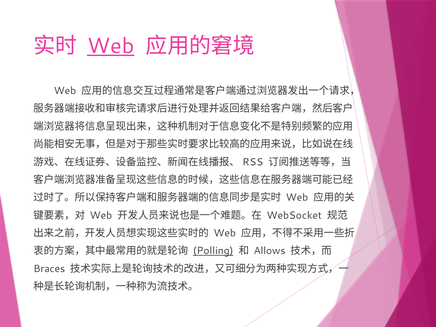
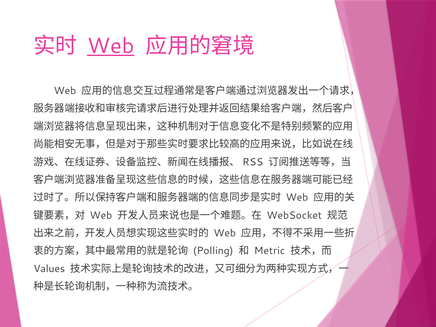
Polling underline: present -> none
Allows: Allows -> Metric
Braces: Braces -> Values
